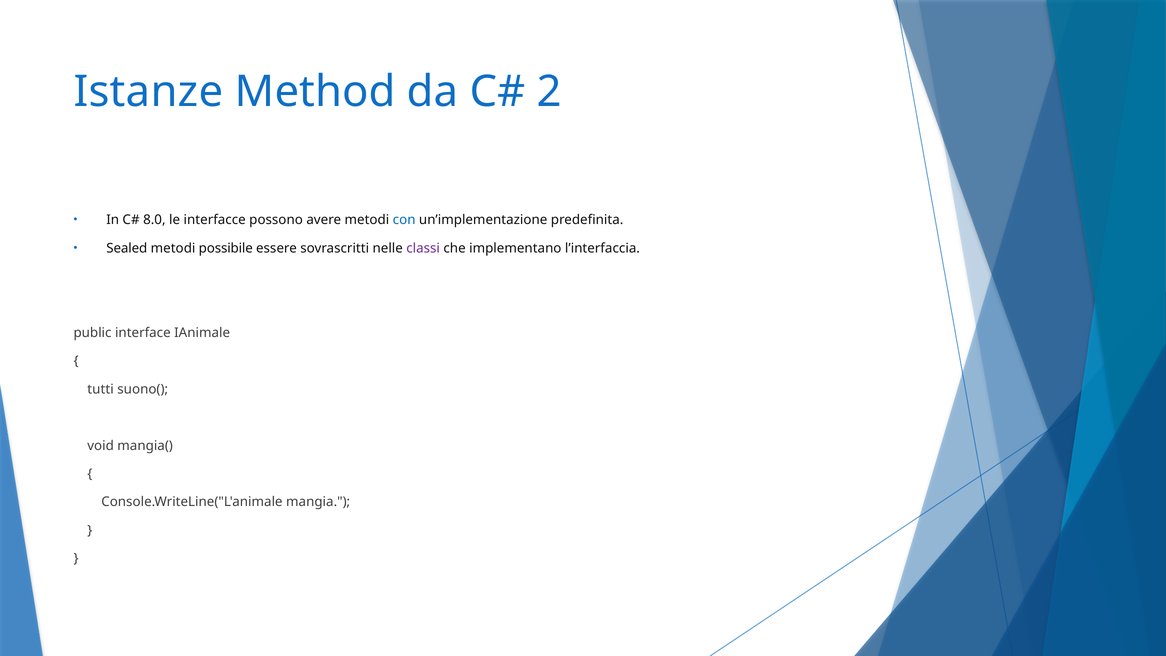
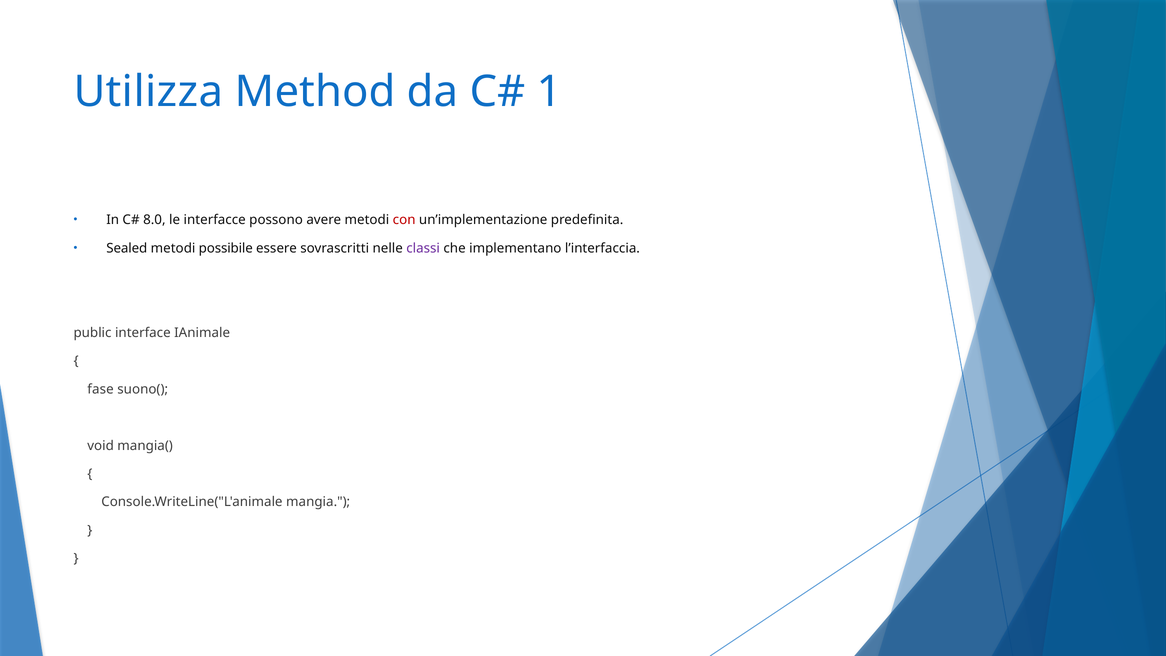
Istanze: Istanze -> Utilizza
2: 2 -> 1
con colour: blue -> red
tutti: tutti -> fase
